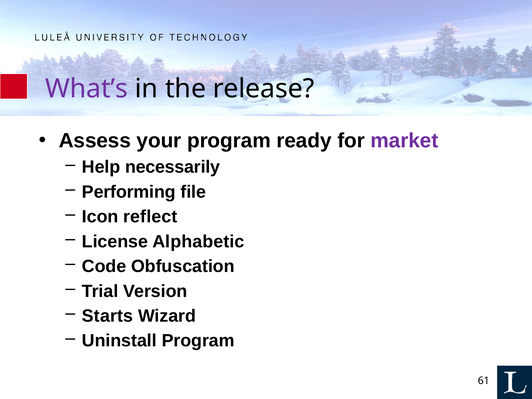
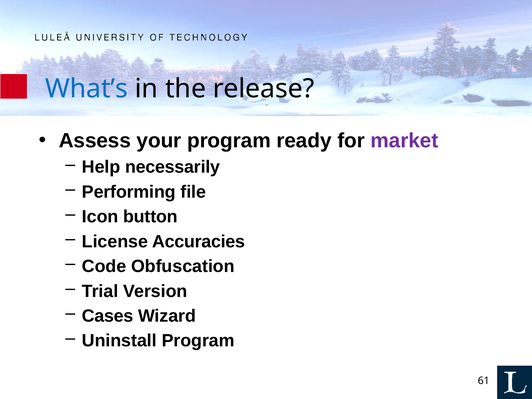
What’s colour: purple -> blue
reflect: reflect -> button
Alphabetic: Alphabetic -> Accuracies
Starts: Starts -> Cases
